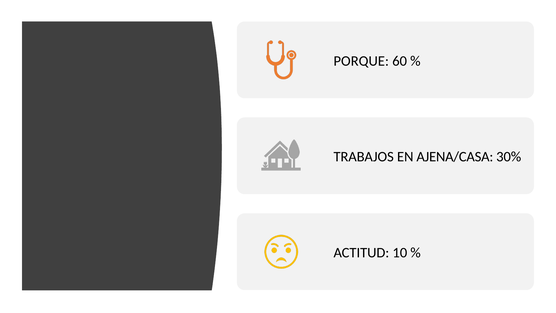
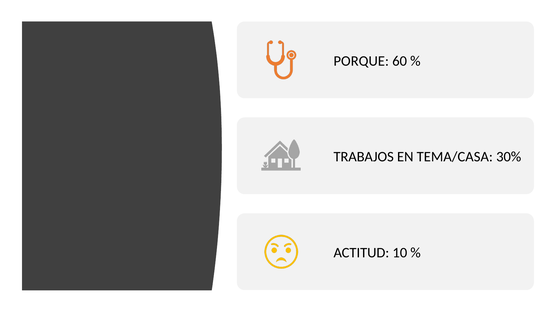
AJENA/CASA: AJENA/CASA -> TEMA/CASA
